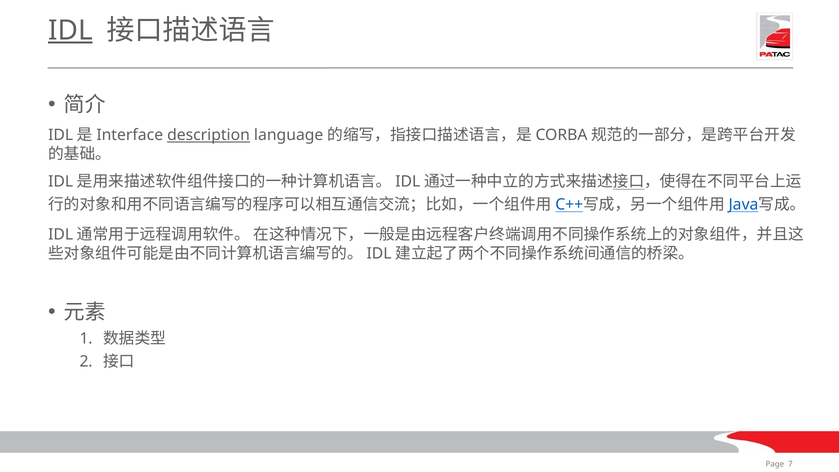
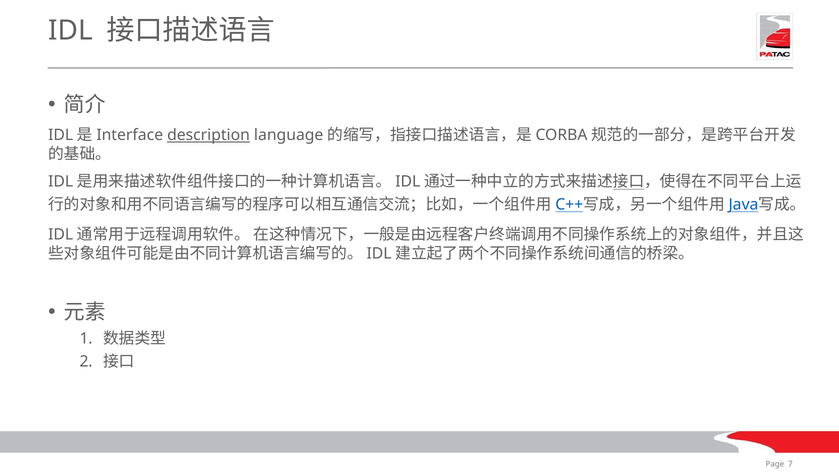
IDL underline: present -> none
